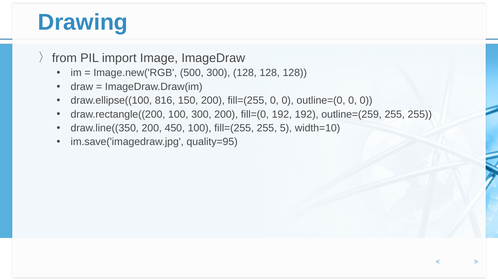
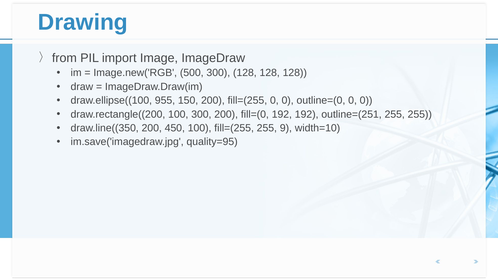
816: 816 -> 955
outline=(259: outline=(259 -> outline=(251
5: 5 -> 9
